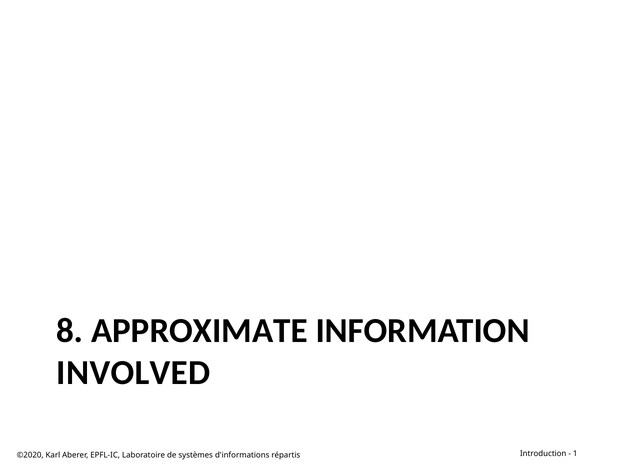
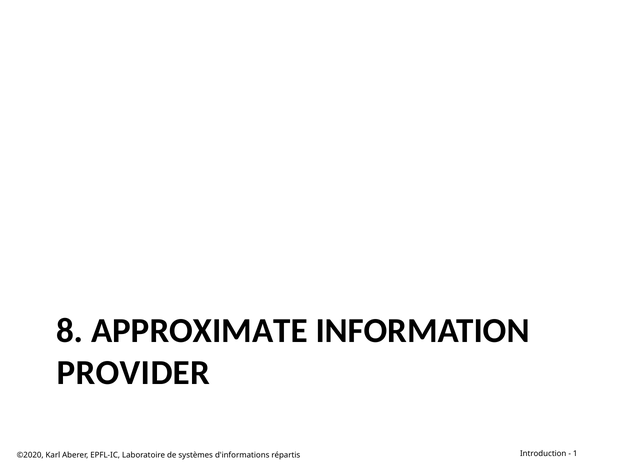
INVOLVED: INVOLVED -> PROVIDER
